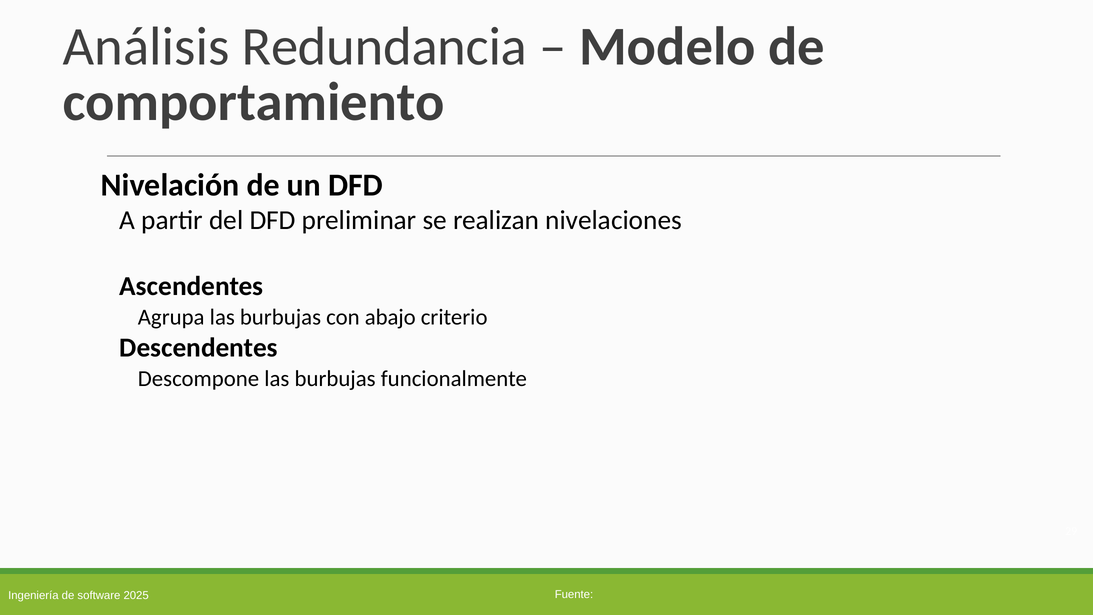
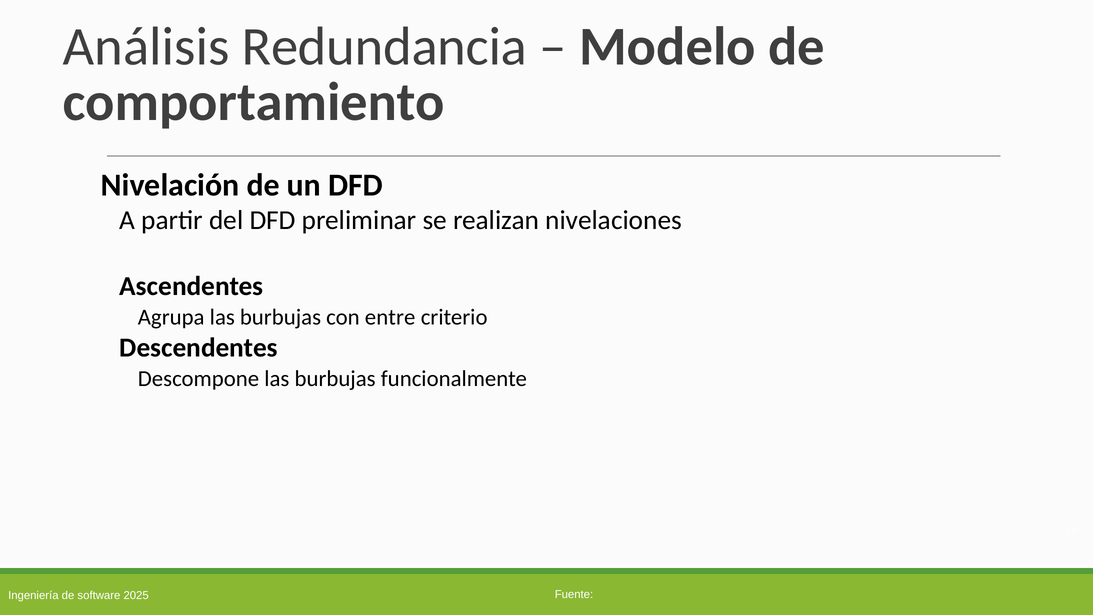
abajo: abajo -> entre
